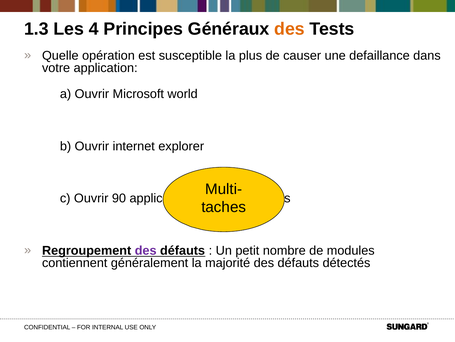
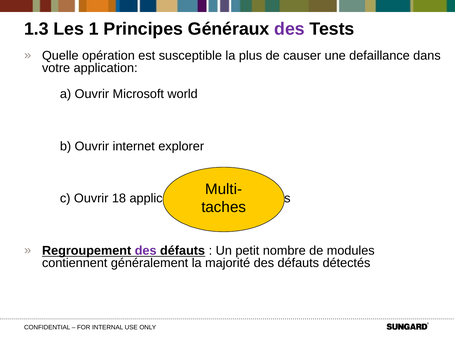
4: 4 -> 1
des at (290, 29) colour: orange -> purple
90: 90 -> 18
